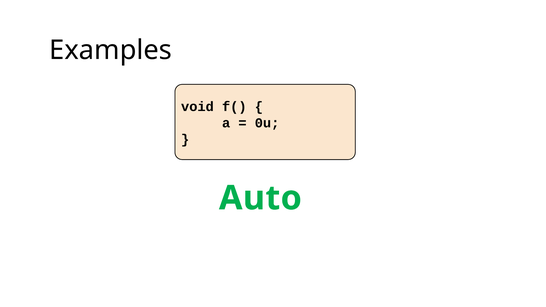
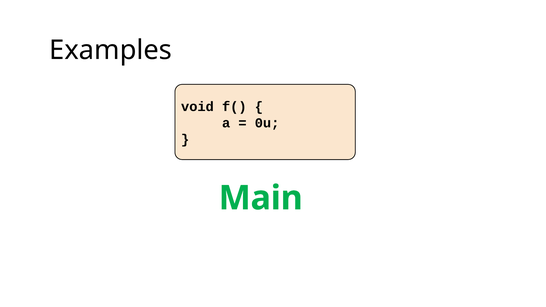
Auto: Auto -> Main
